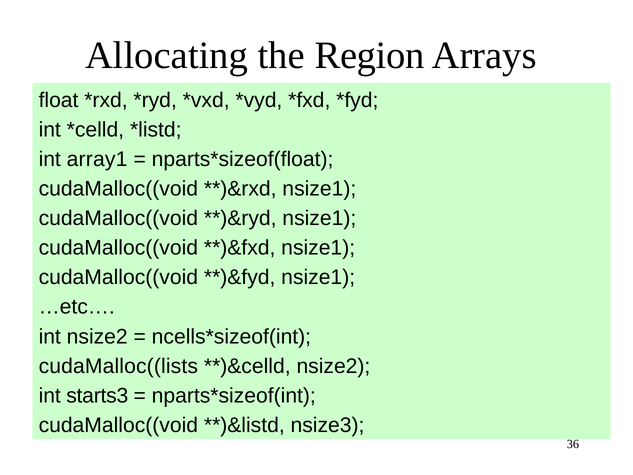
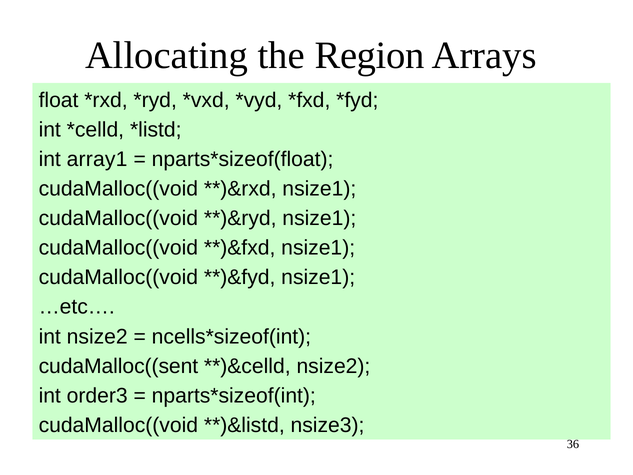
cudaMalloc((lists: cudaMalloc((lists -> cudaMalloc((sent
starts3: starts3 -> order3
